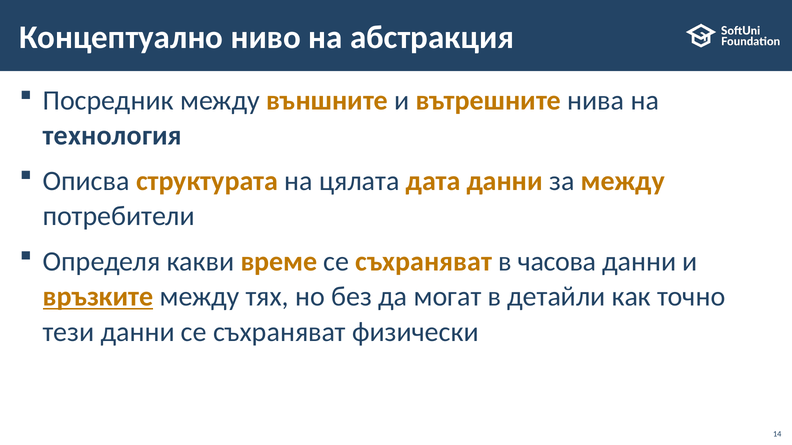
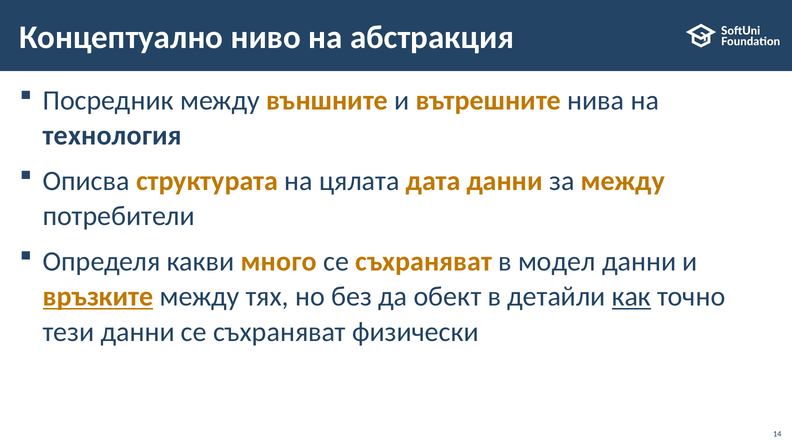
време: време -> много
часова: часова -> модел
могат: могат -> обект
как underline: none -> present
